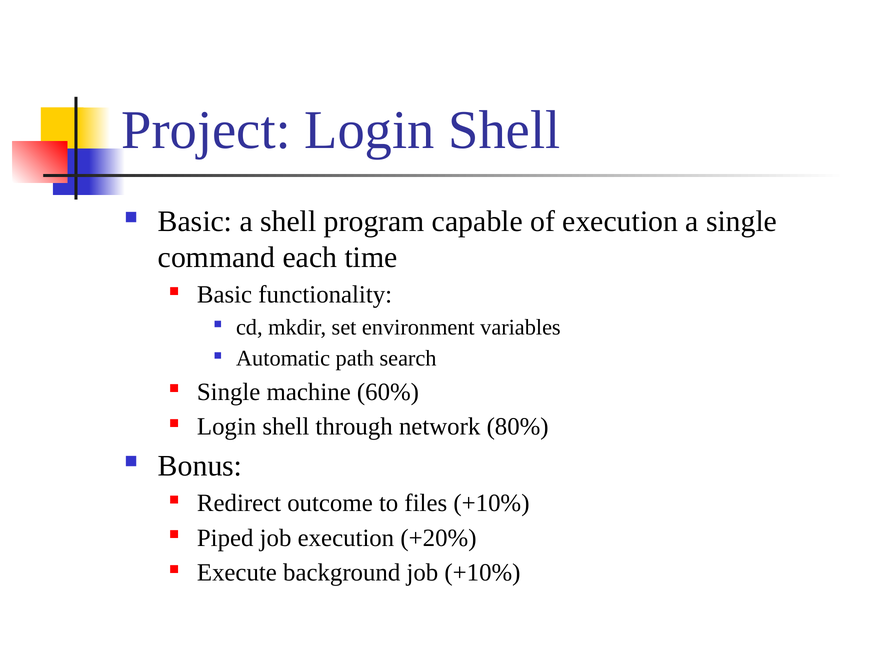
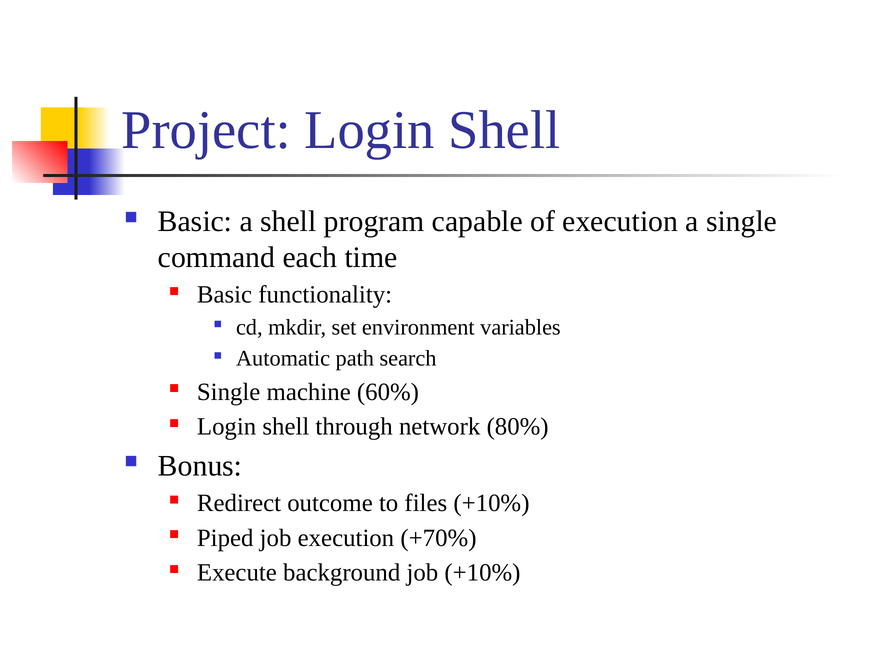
+20%: +20% -> +70%
